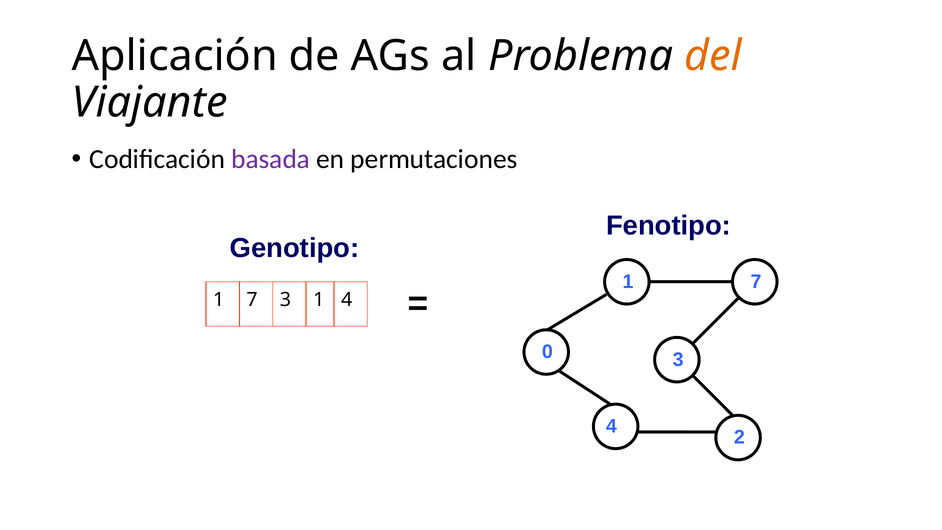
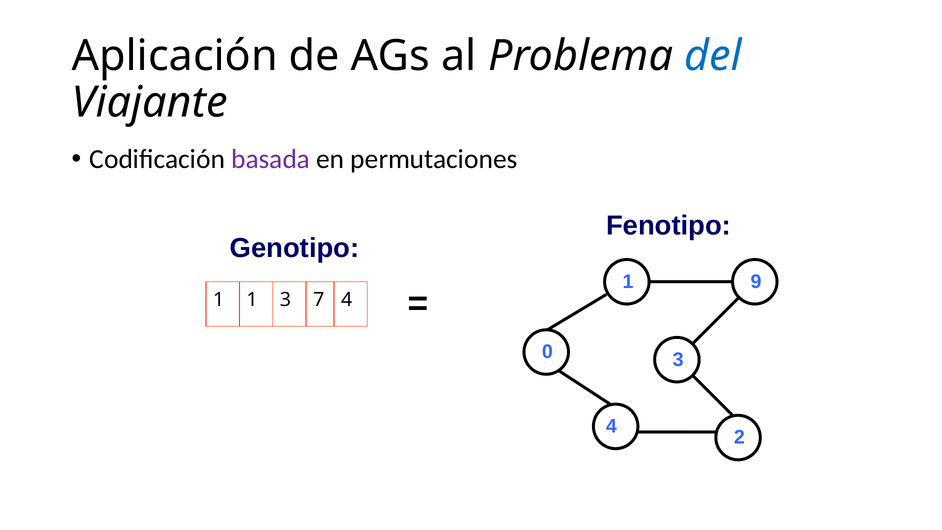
del colour: orange -> blue
7 at (756, 282): 7 -> 9
7 at (252, 300): 7 -> 1
3 1: 1 -> 7
